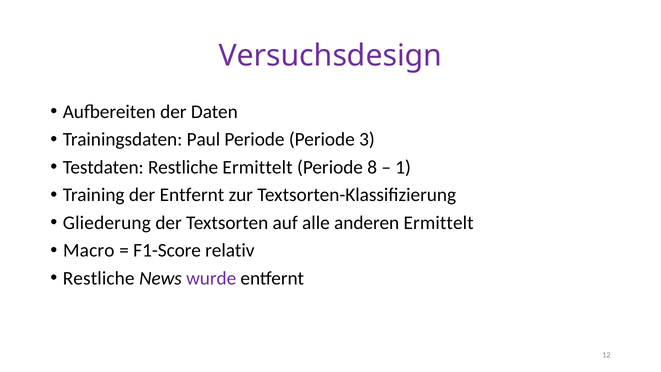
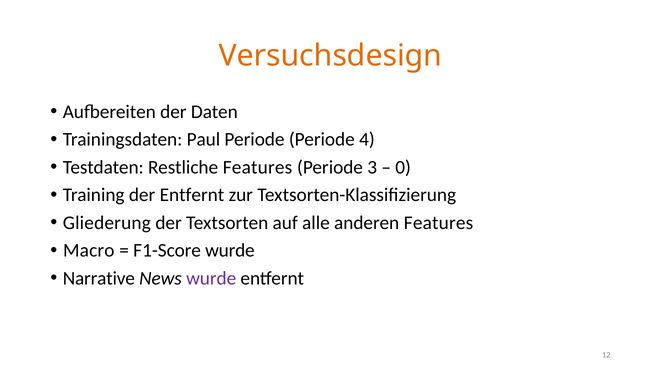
Versuchsdesign colour: purple -> orange
3: 3 -> 4
Restliche Ermittelt: Ermittelt -> Features
8: 8 -> 3
1: 1 -> 0
anderen Ermittelt: Ermittelt -> Features
F1-Score relativ: relativ -> wurde
Restliche at (99, 278): Restliche -> Narrative
